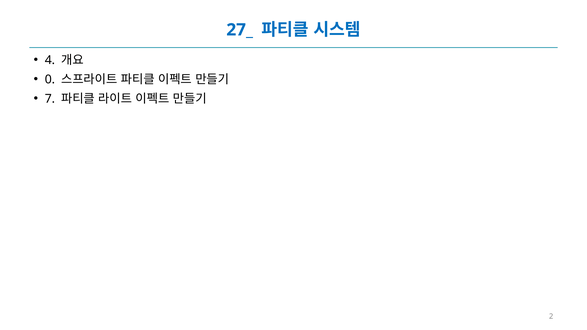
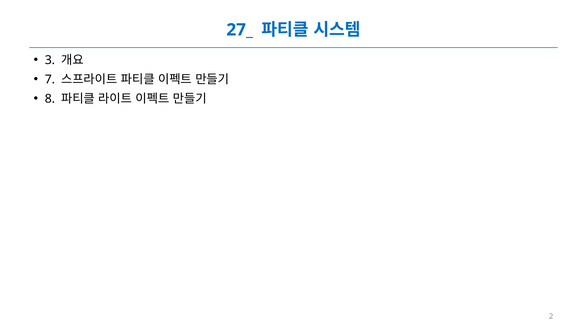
4: 4 -> 3
0: 0 -> 7
7: 7 -> 8
